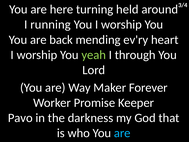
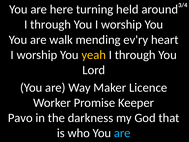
running at (51, 25): running -> through
back: back -> walk
yeah colour: light green -> yellow
Forever: Forever -> Licence
